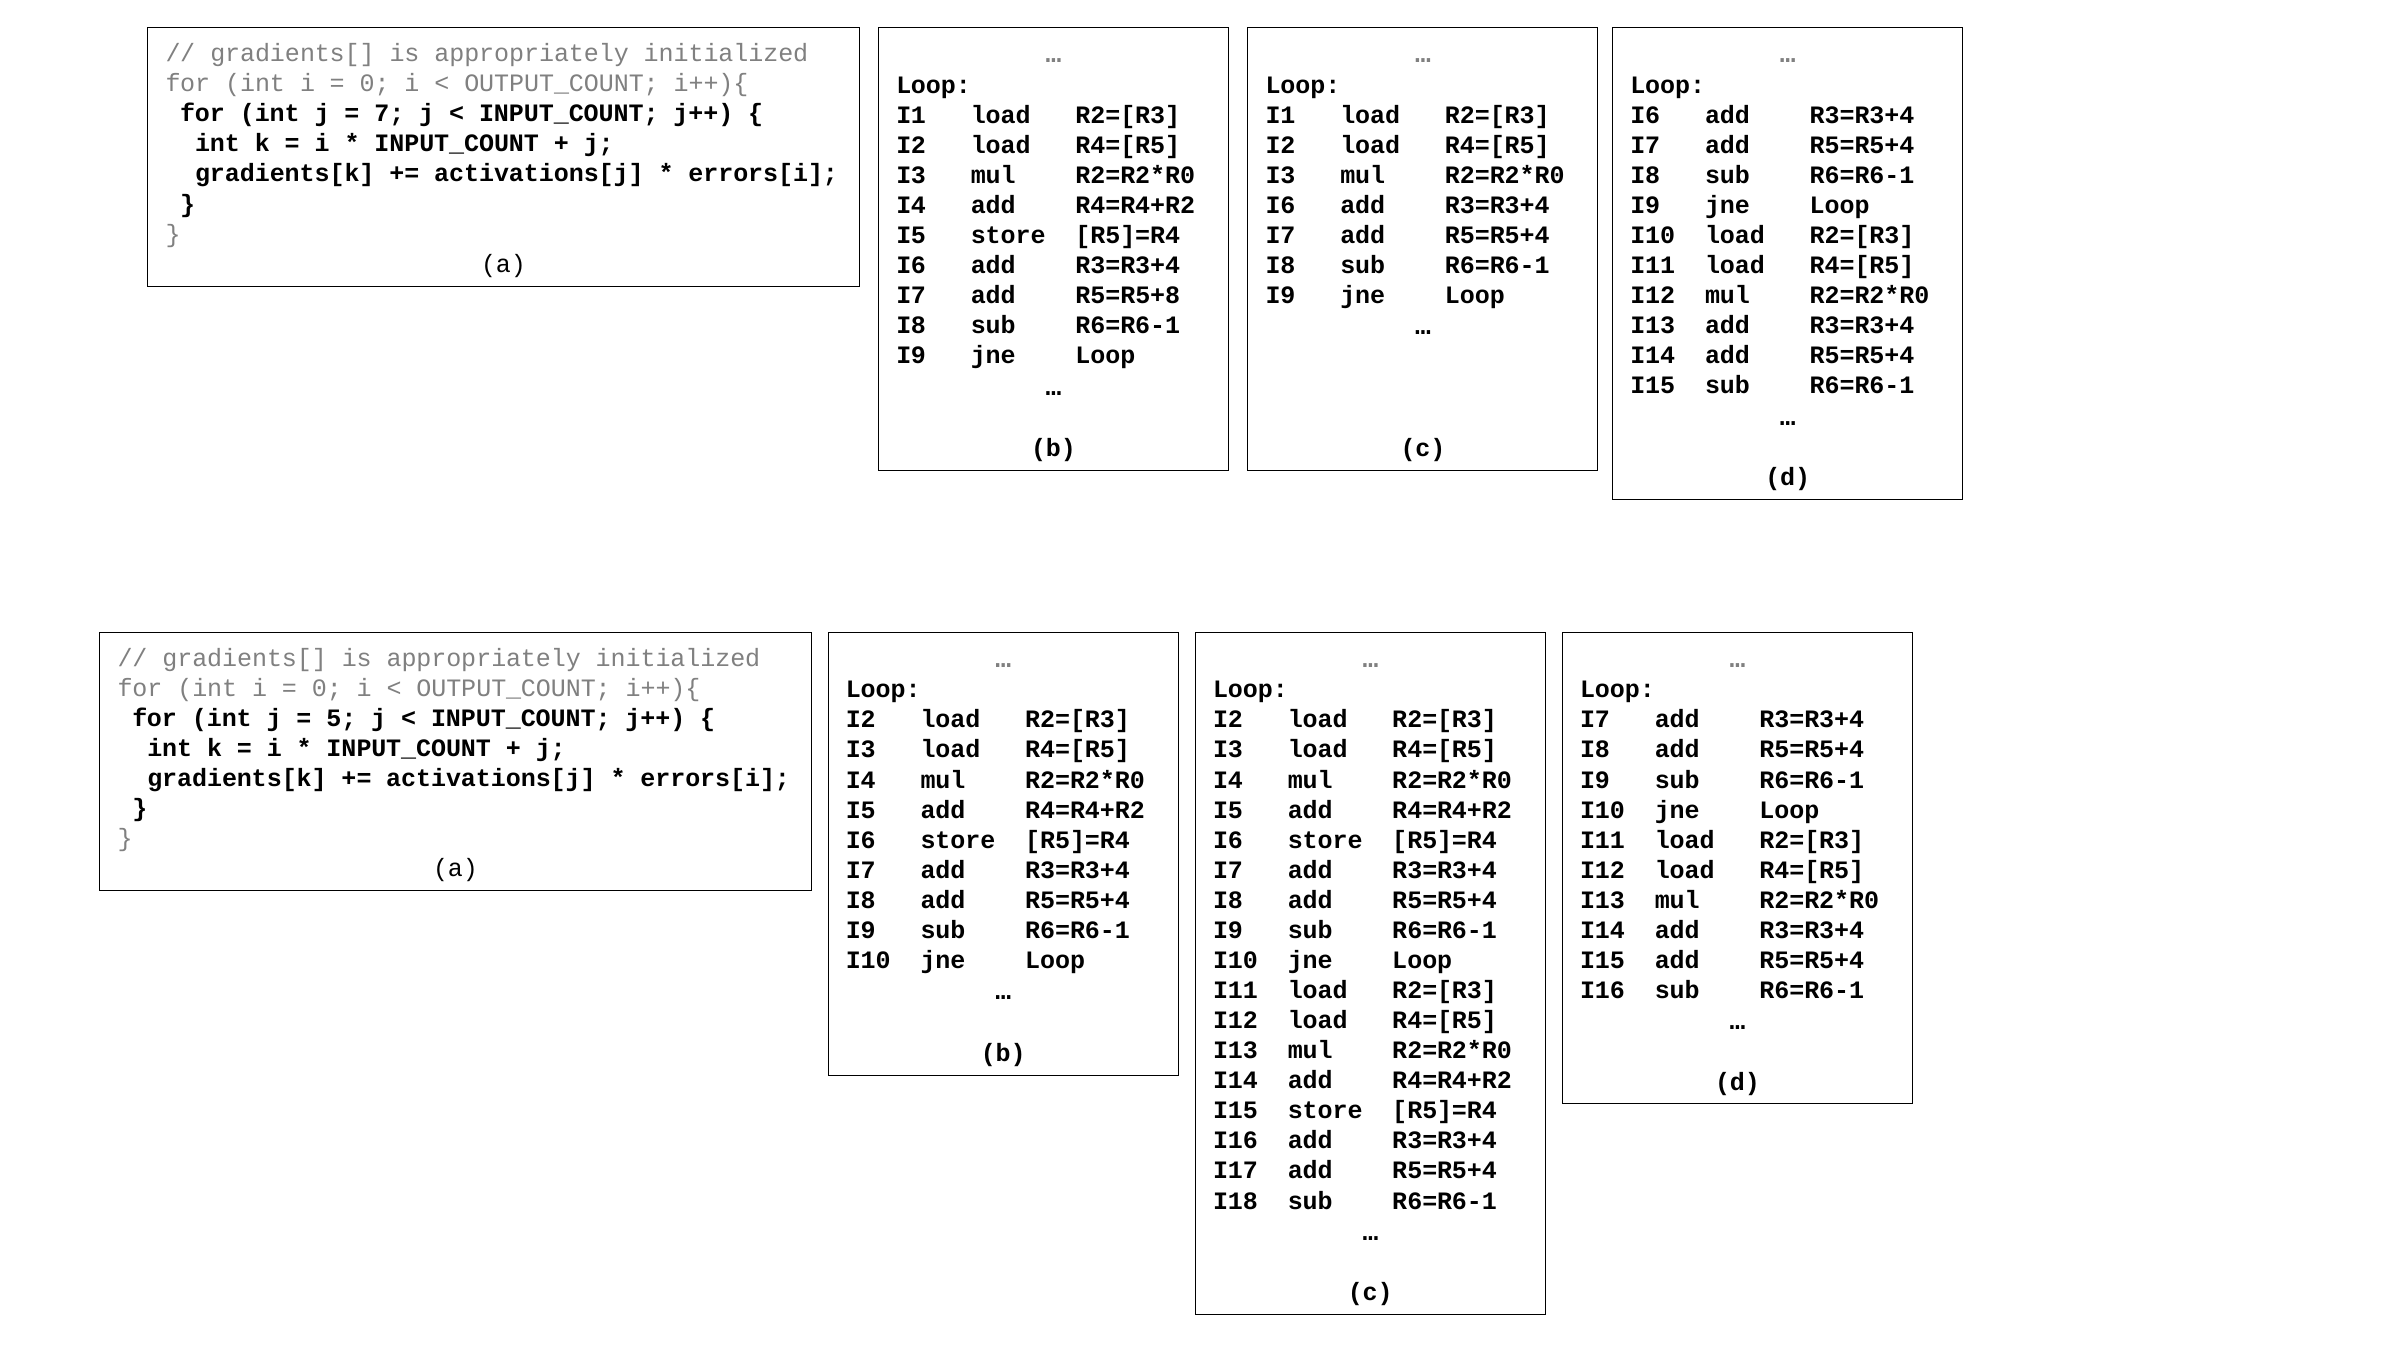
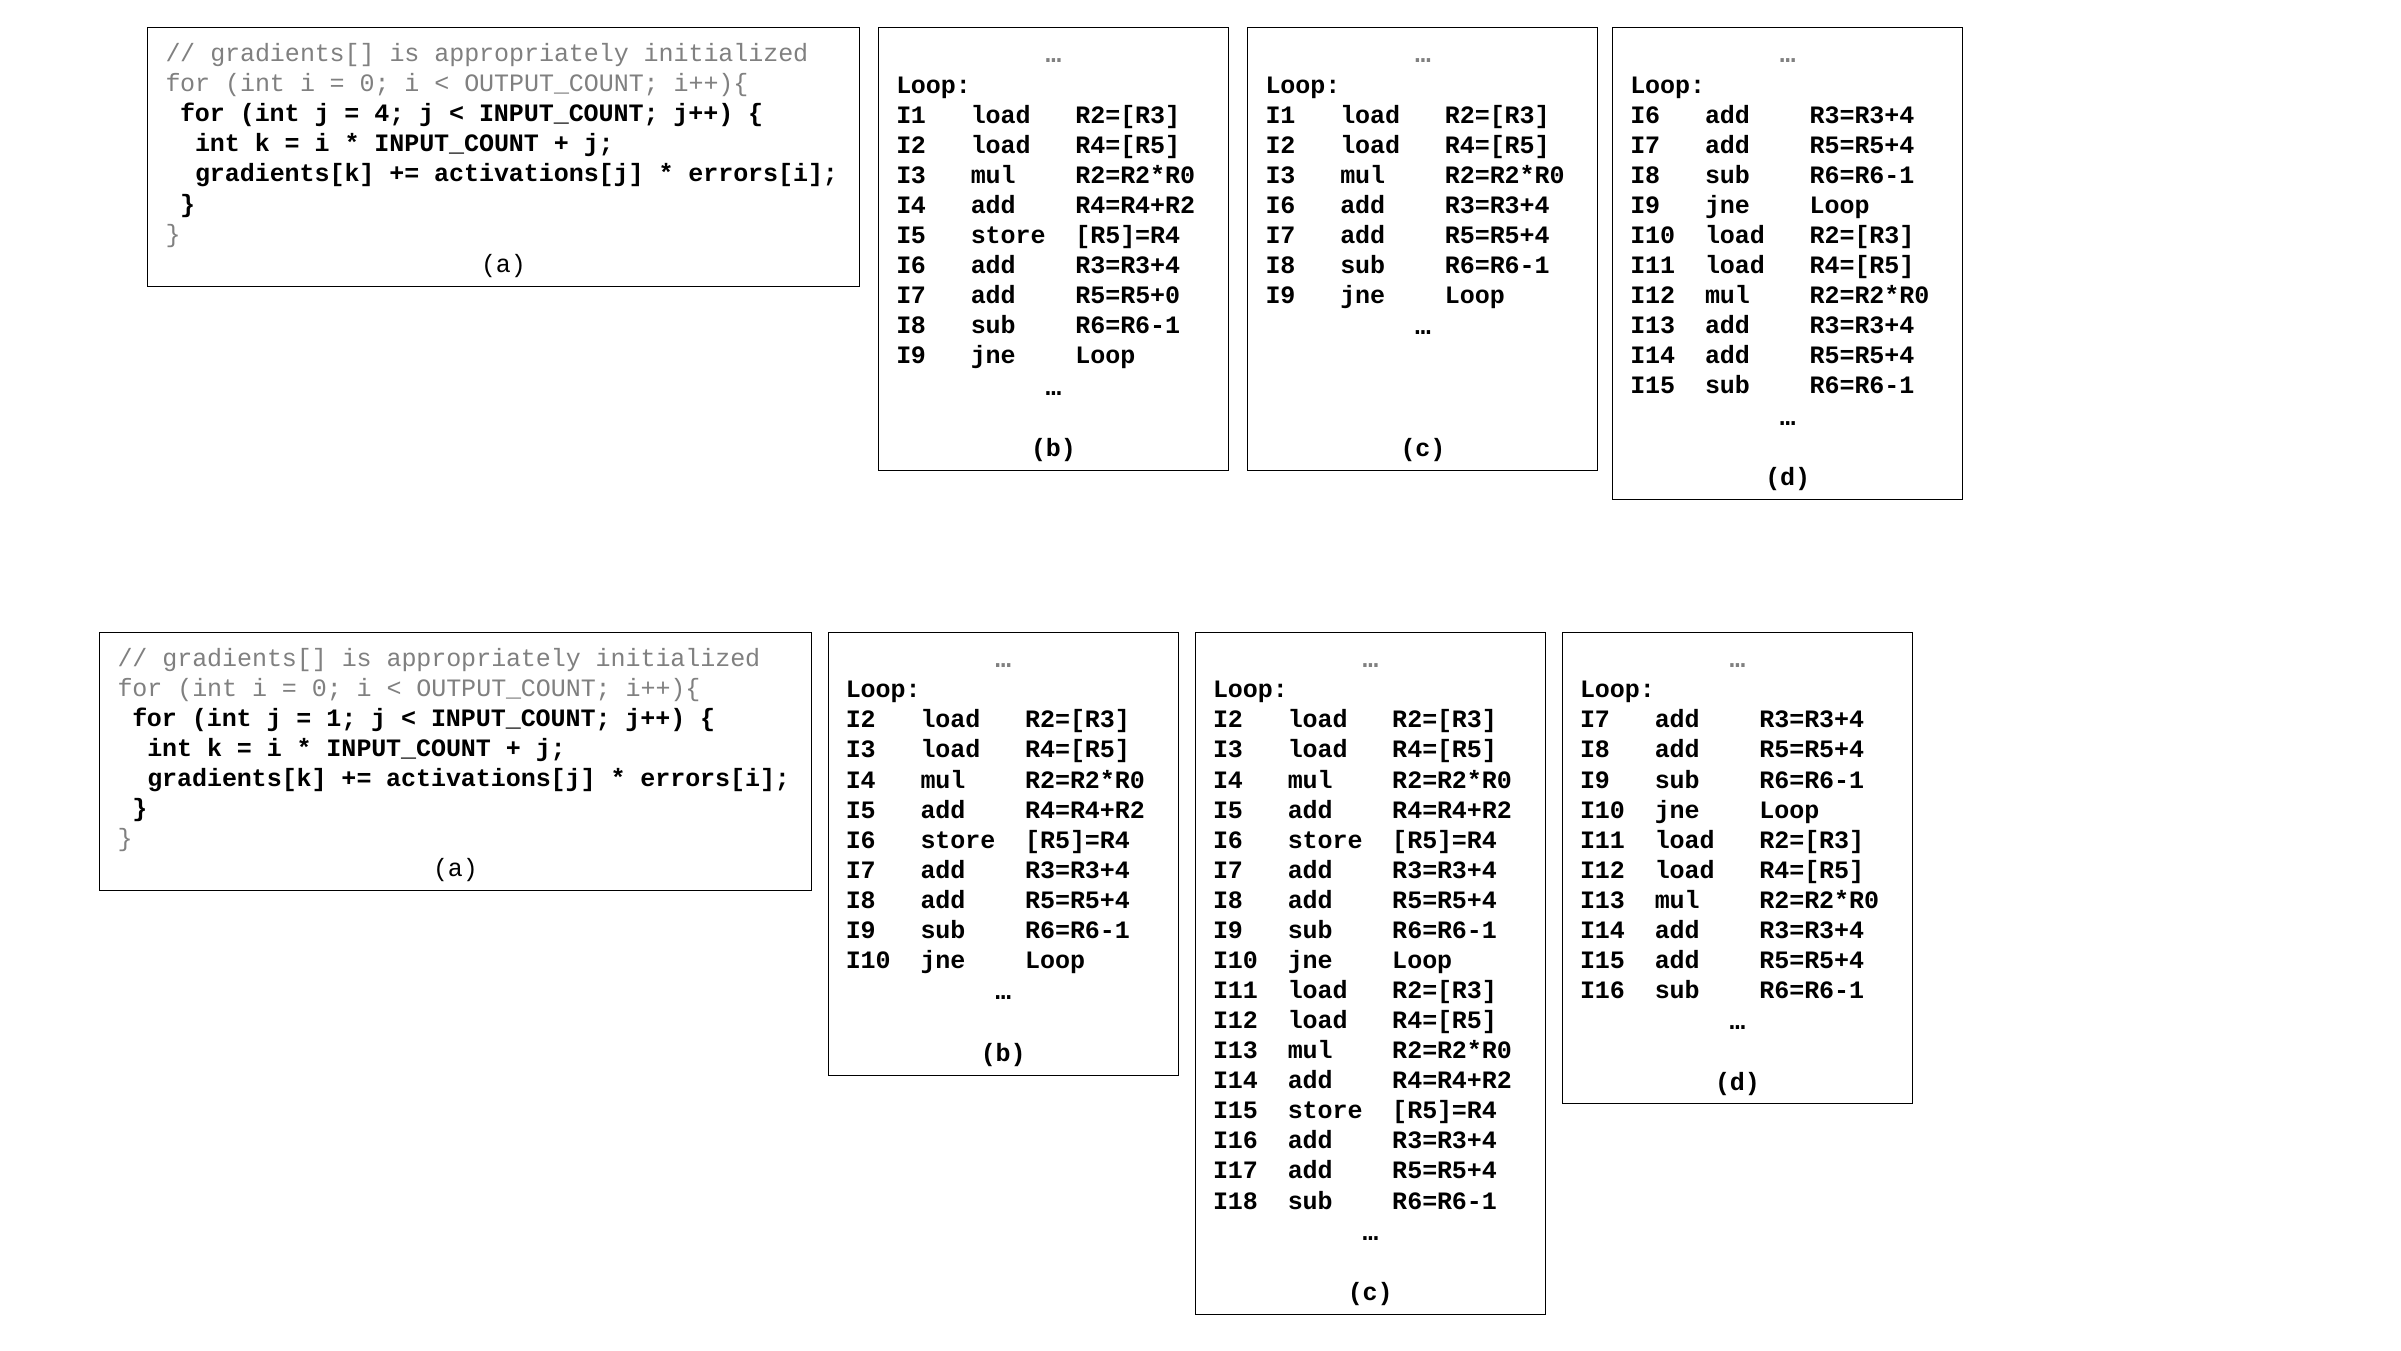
7: 7 -> 4
R5=R5+8: R5=R5+8 -> R5=R5+0
5: 5 -> 1
